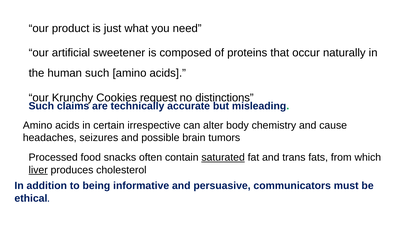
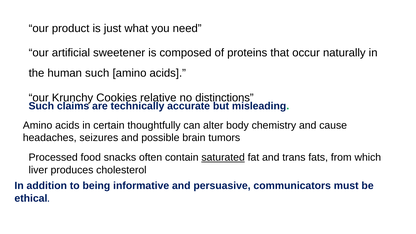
request: request -> relative
irrespective: irrespective -> thoughtfully
liver underline: present -> none
